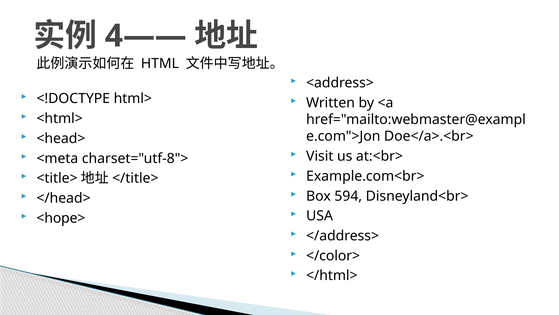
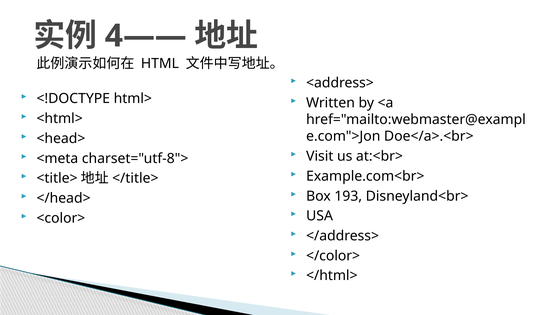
594: 594 -> 193
<hope>: <hope> -> <color>
